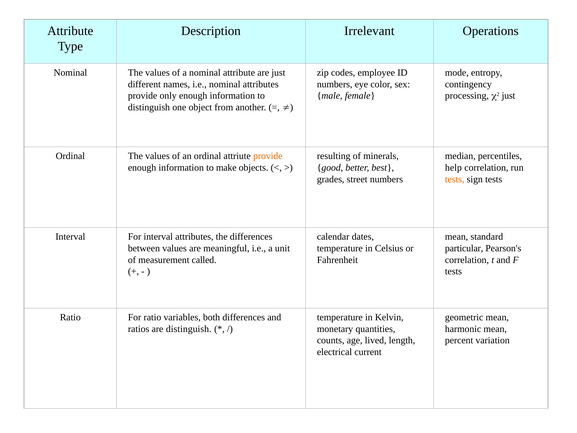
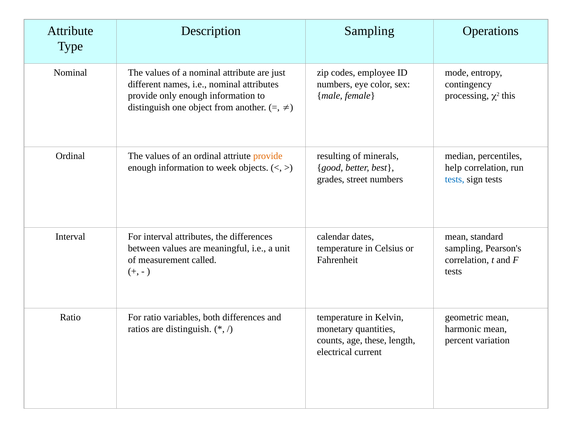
Description Irrelevant: Irrelevant -> Sampling
2 just: just -> this
make: make -> week
tests at (455, 179) colour: orange -> blue
particular at (464, 248): particular -> sampling
lived: lived -> these
